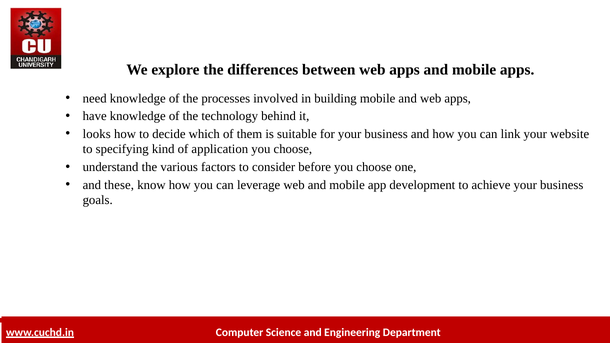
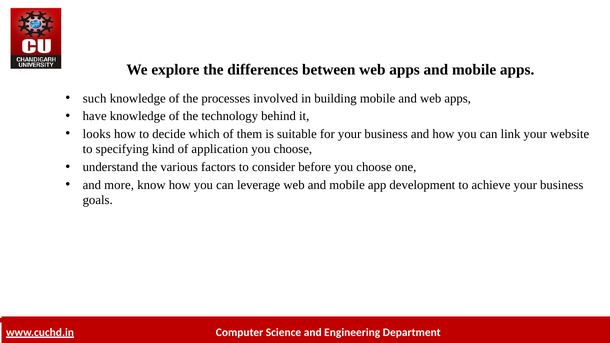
need: need -> such
these: these -> more
